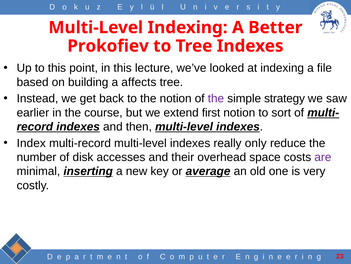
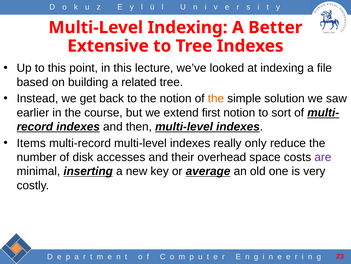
Prokofiev: Prokofiev -> Extensive
affects: affects -> related
the at (216, 98) colour: purple -> orange
strategy: strategy -> solution
Index: Index -> Items
